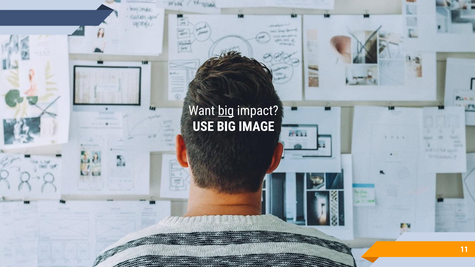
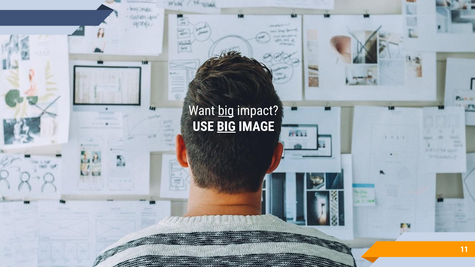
BIG at (226, 127) underline: none -> present
